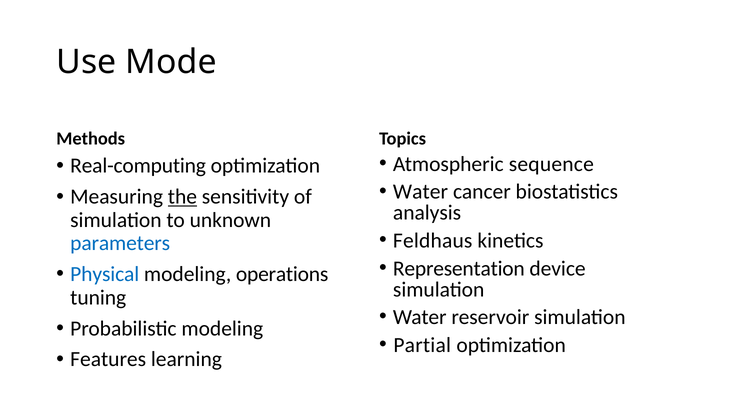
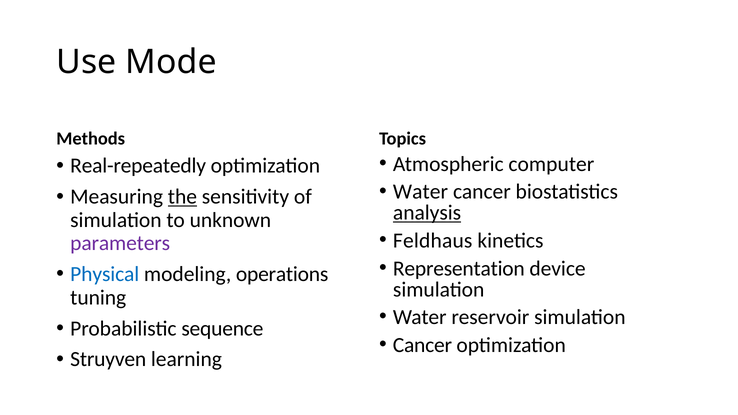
sequence: sequence -> computer
Real-computing: Real-computing -> Real-repeatedly
analysis underline: none -> present
parameters colour: blue -> purple
Probabilistic modeling: modeling -> sequence
Partial at (422, 345): Partial -> Cancer
Features: Features -> Struyven
